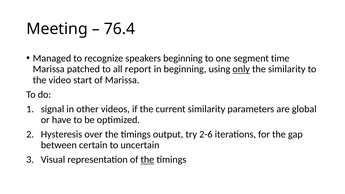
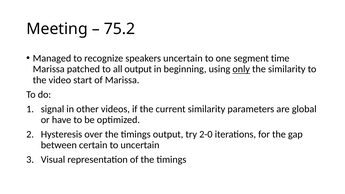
76.4: 76.4 -> 75.2
speakers beginning: beginning -> uncertain
all report: report -> output
2-6: 2-6 -> 2-0
the at (147, 160) underline: present -> none
